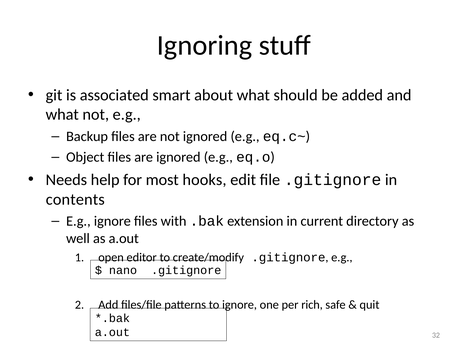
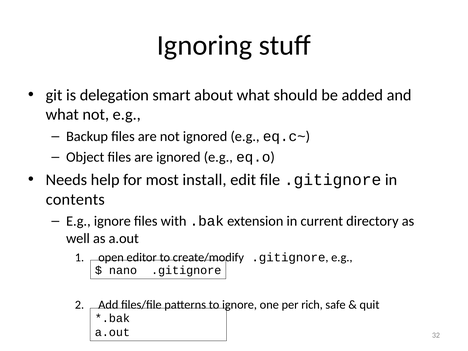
associated: associated -> delegation
hooks: hooks -> install
